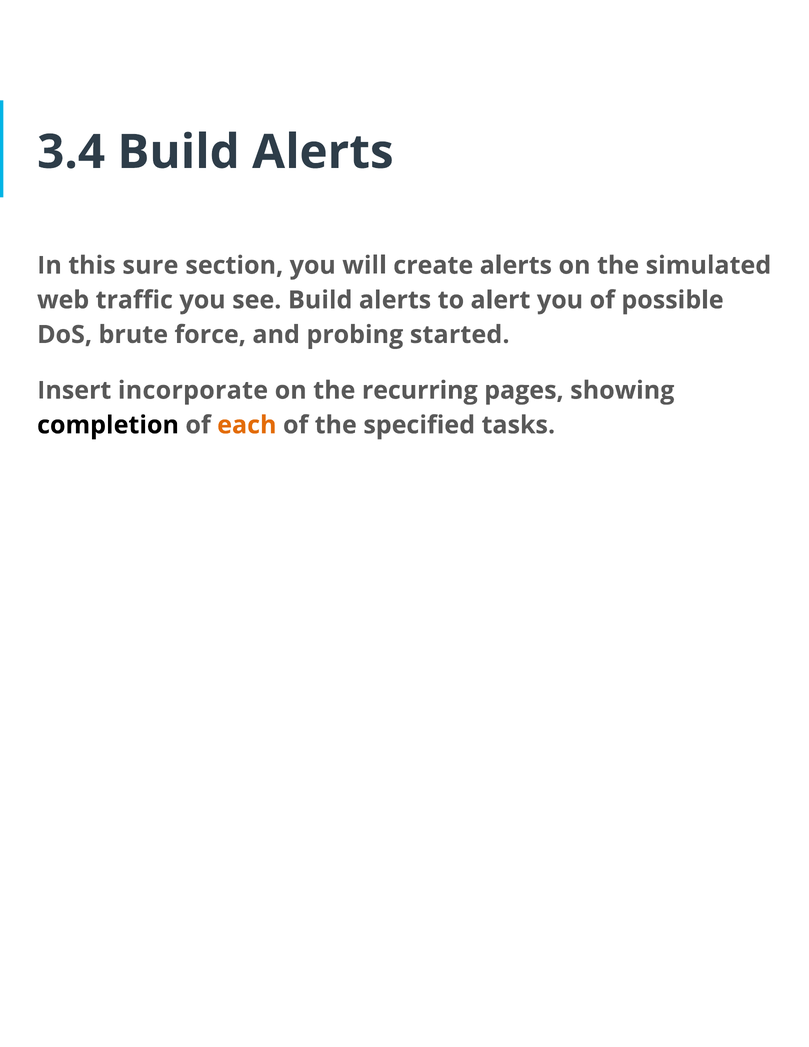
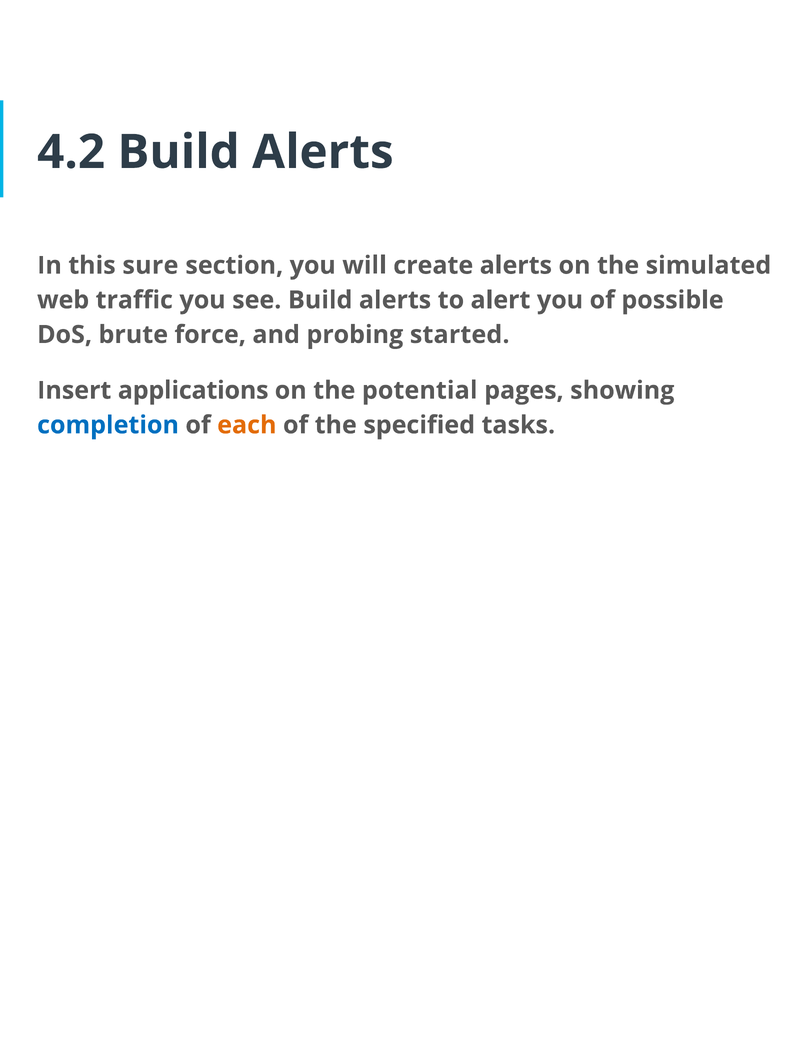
3.4: 3.4 -> 4.2
incorporate: incorporate -> applications
recurring: recurring -> potential
completion colour: black -> blue
